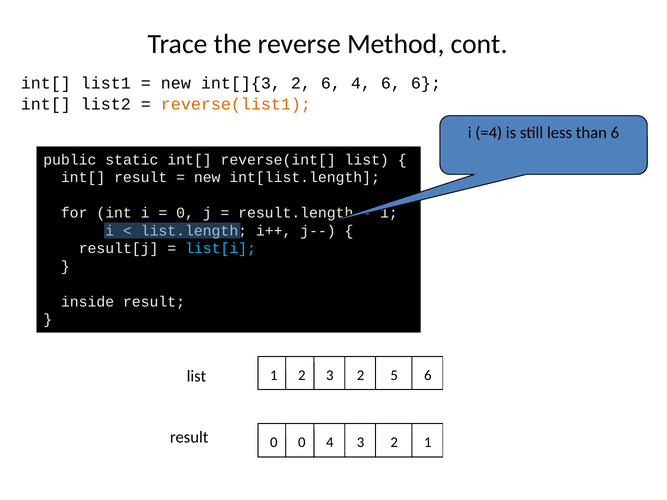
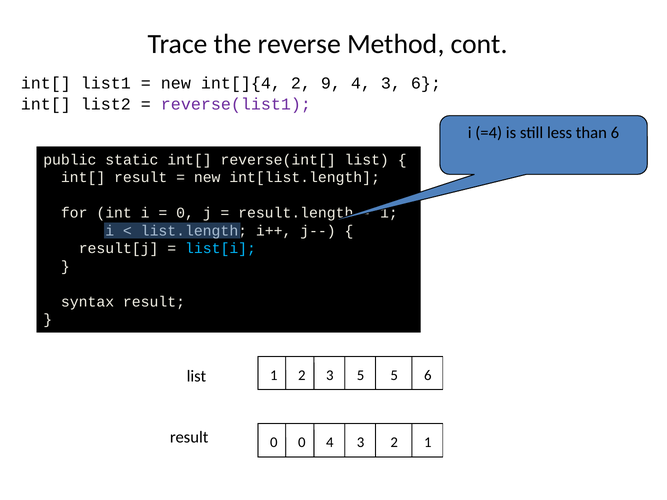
int[]{3: int[]{3 -> int[]{4
2 6: 6 -> 9
6 at (391, 83): 6 -> 3
reverse(list1 colour: orange -> purple
inside: inside -> syntax
2 3 2: 2 -> 5
